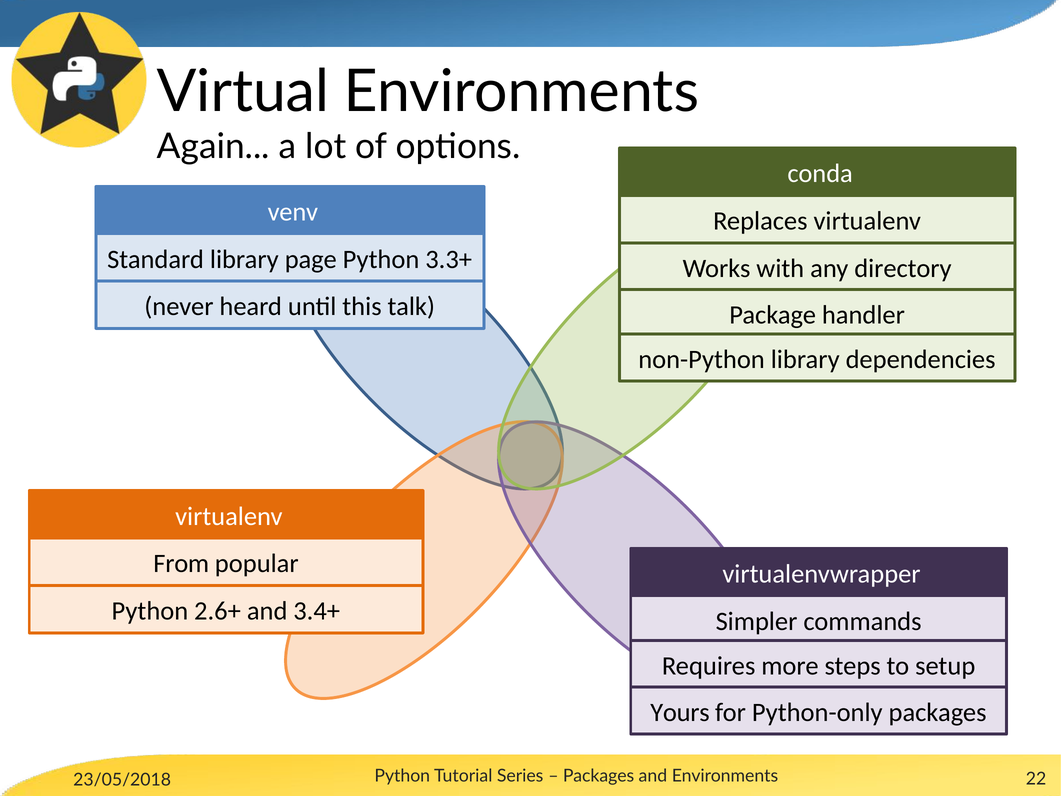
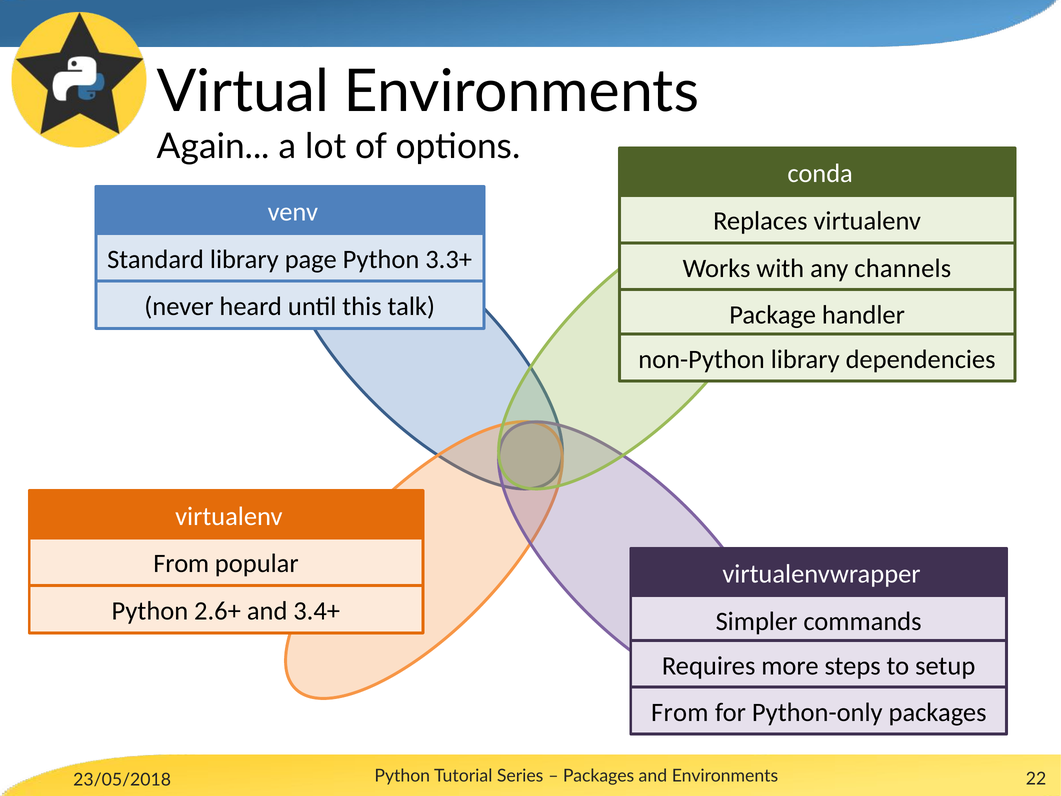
directory: directory -> channels
Yours at (680, 712): Yours -> From
